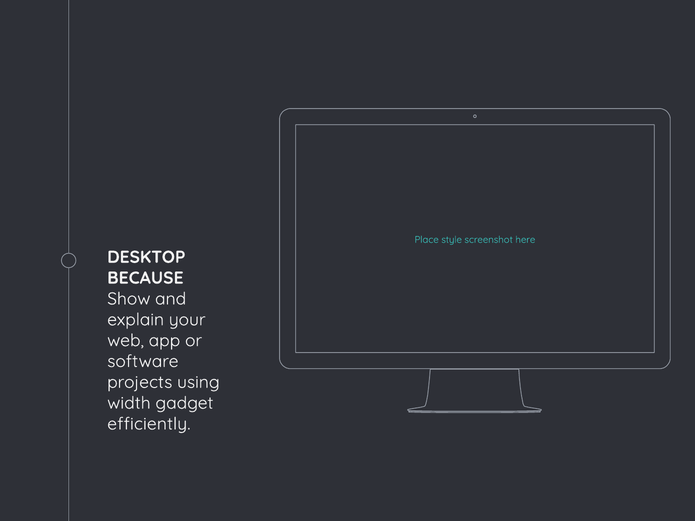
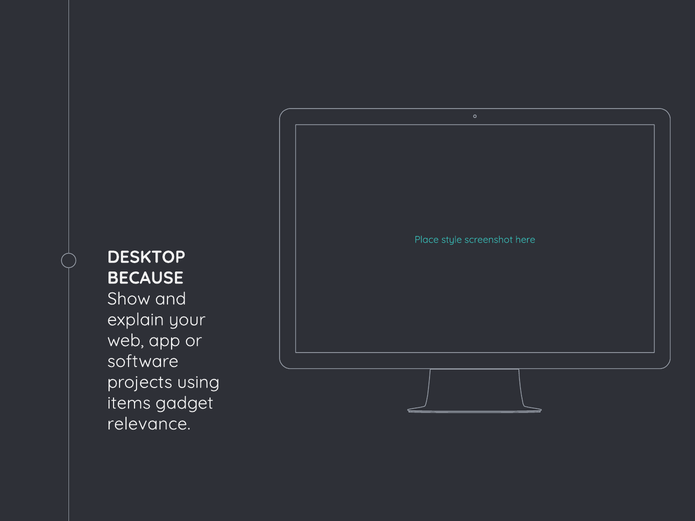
width: width -> items
efficiently: efficiently -> relevance
